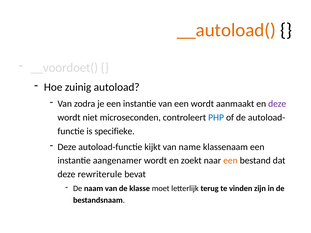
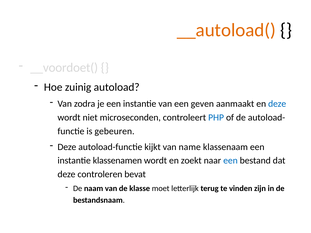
een wordt: wordt -> geven
deze at (277, 104) colour: purple -> blue
specifieke: specifieke -> gebeuren
aangenamer: aangenamer -> klassenamen
een at (230, 161) colour: orange -> blue
rewriterule: rewriterule -> controleren
